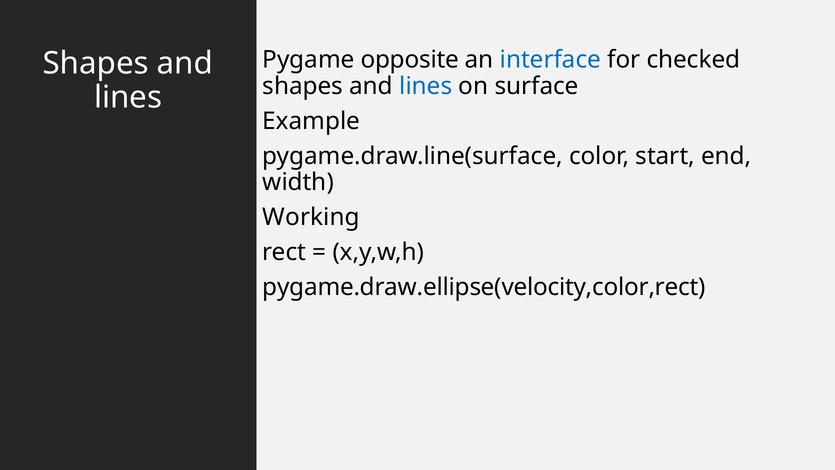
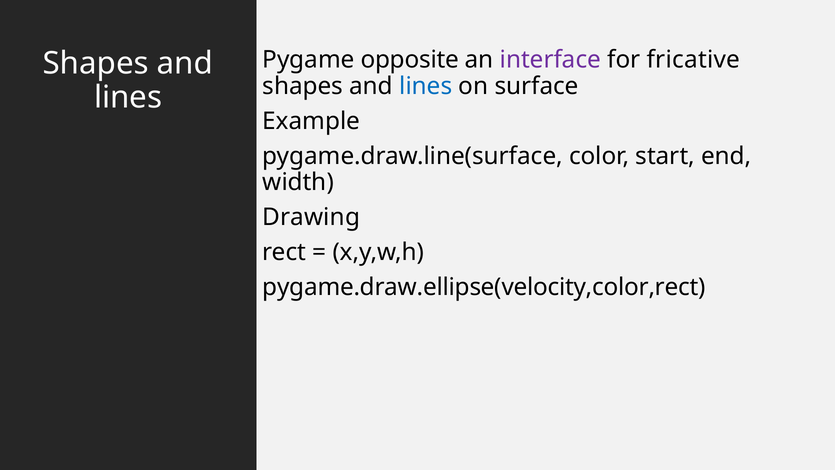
interface colour: blue -> purple
checked: checked -> fricative
Working: Working -> Drawing
